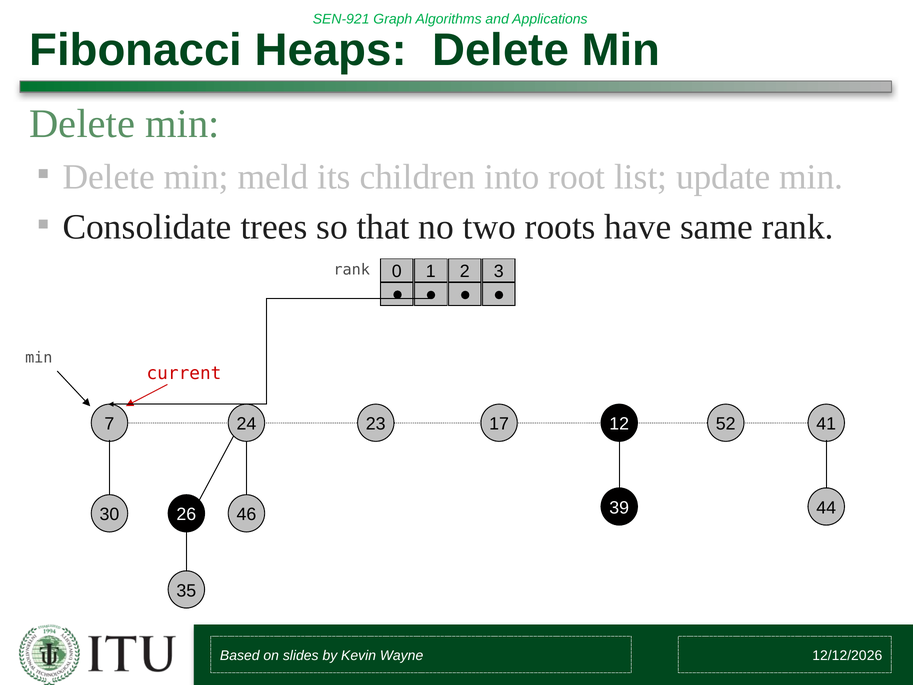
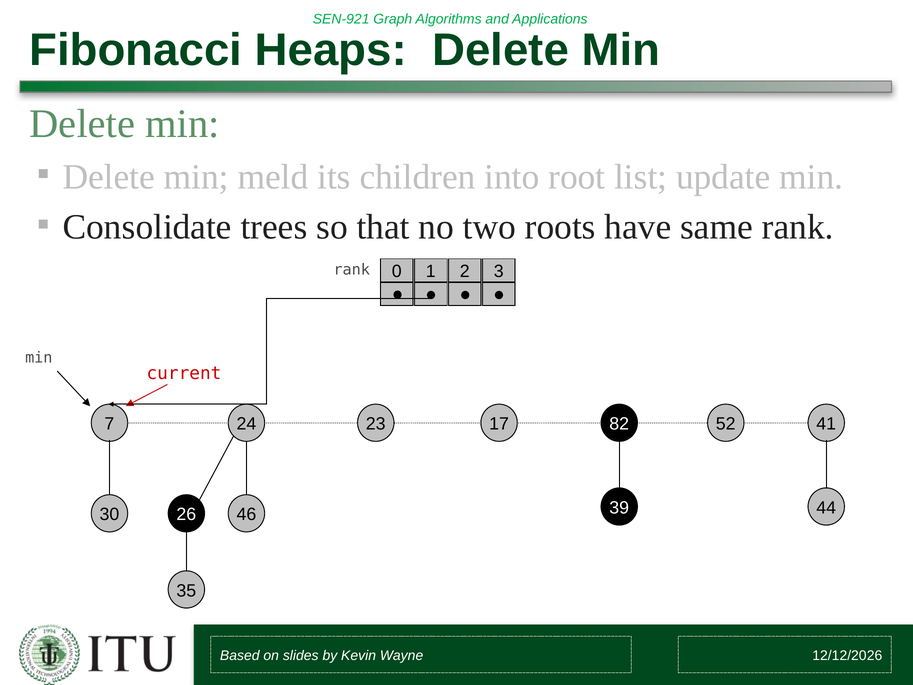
12: 12 -> 82
